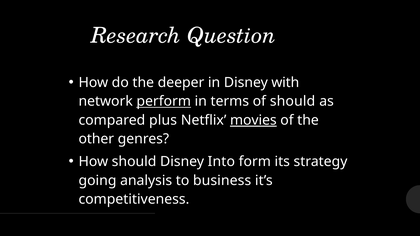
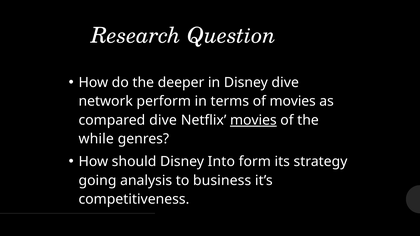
Disney with: with -> dive
perform underline: present -> none
of should: should -> movies
compared plus: plus -> dive
other: other -> while
